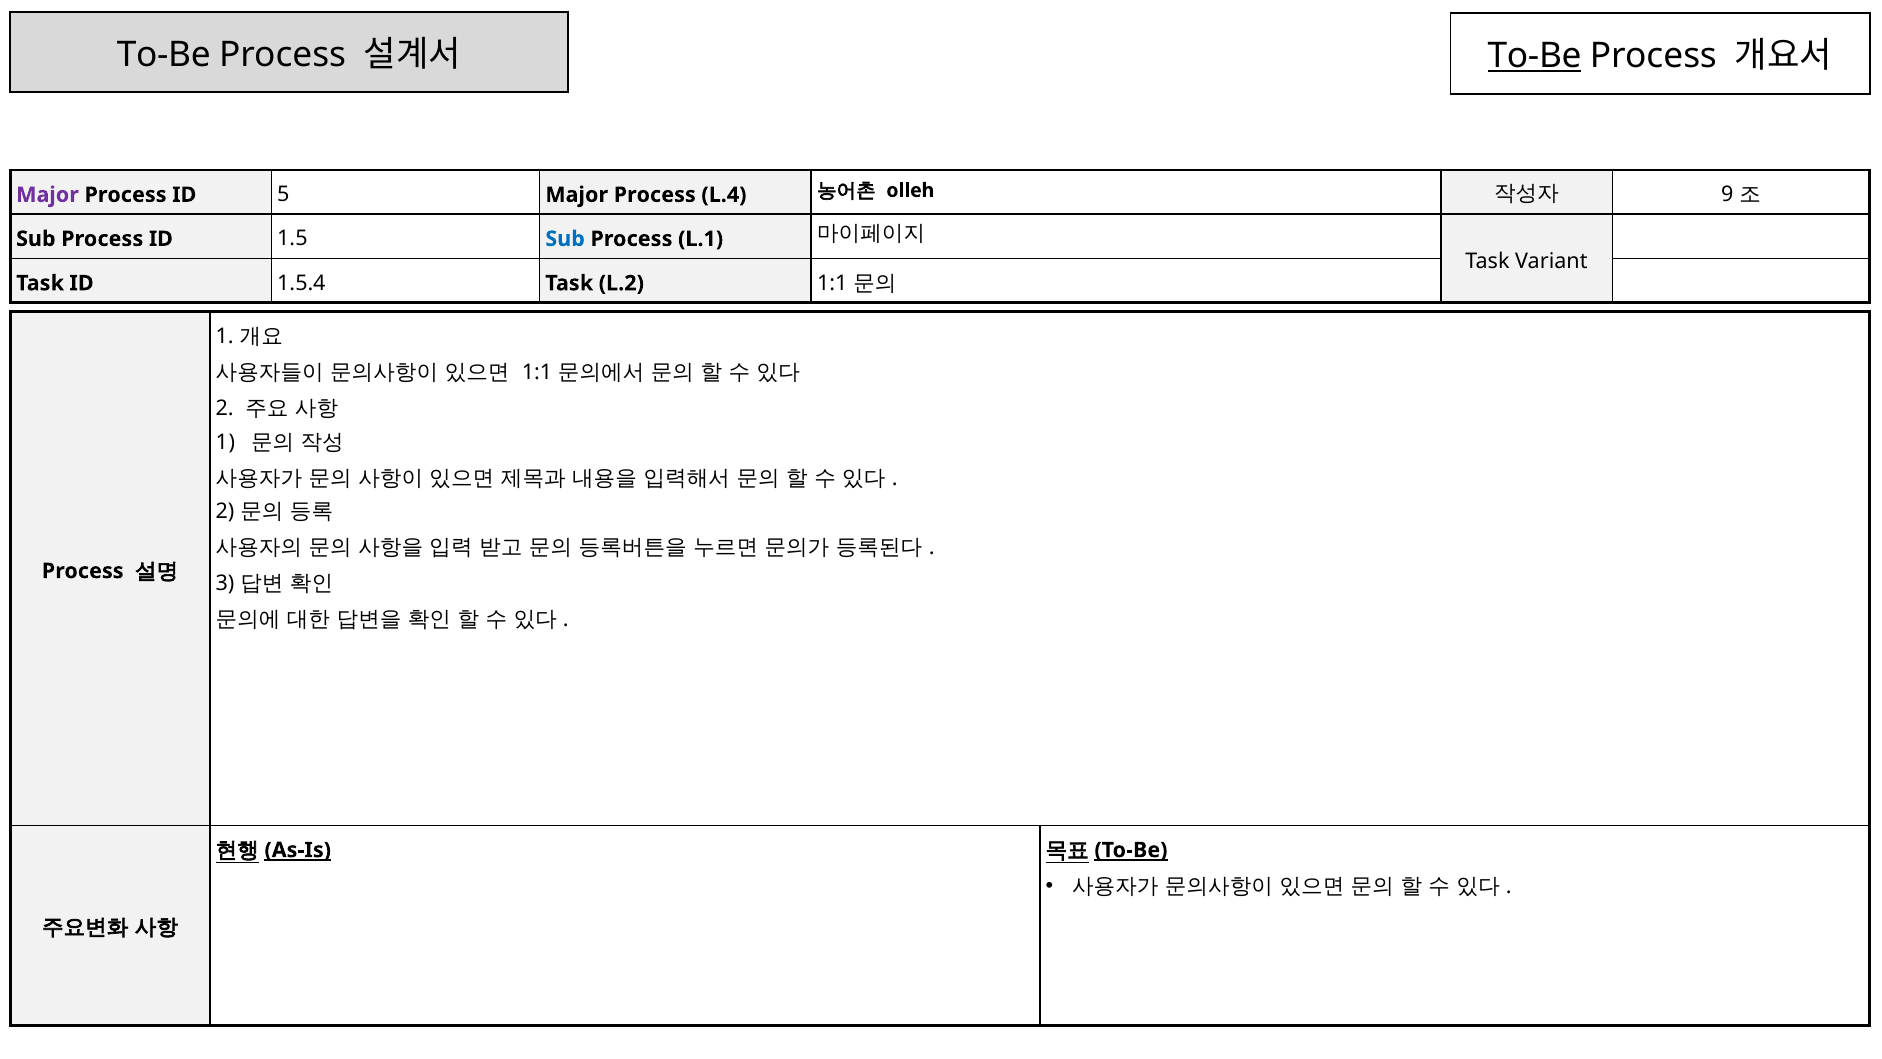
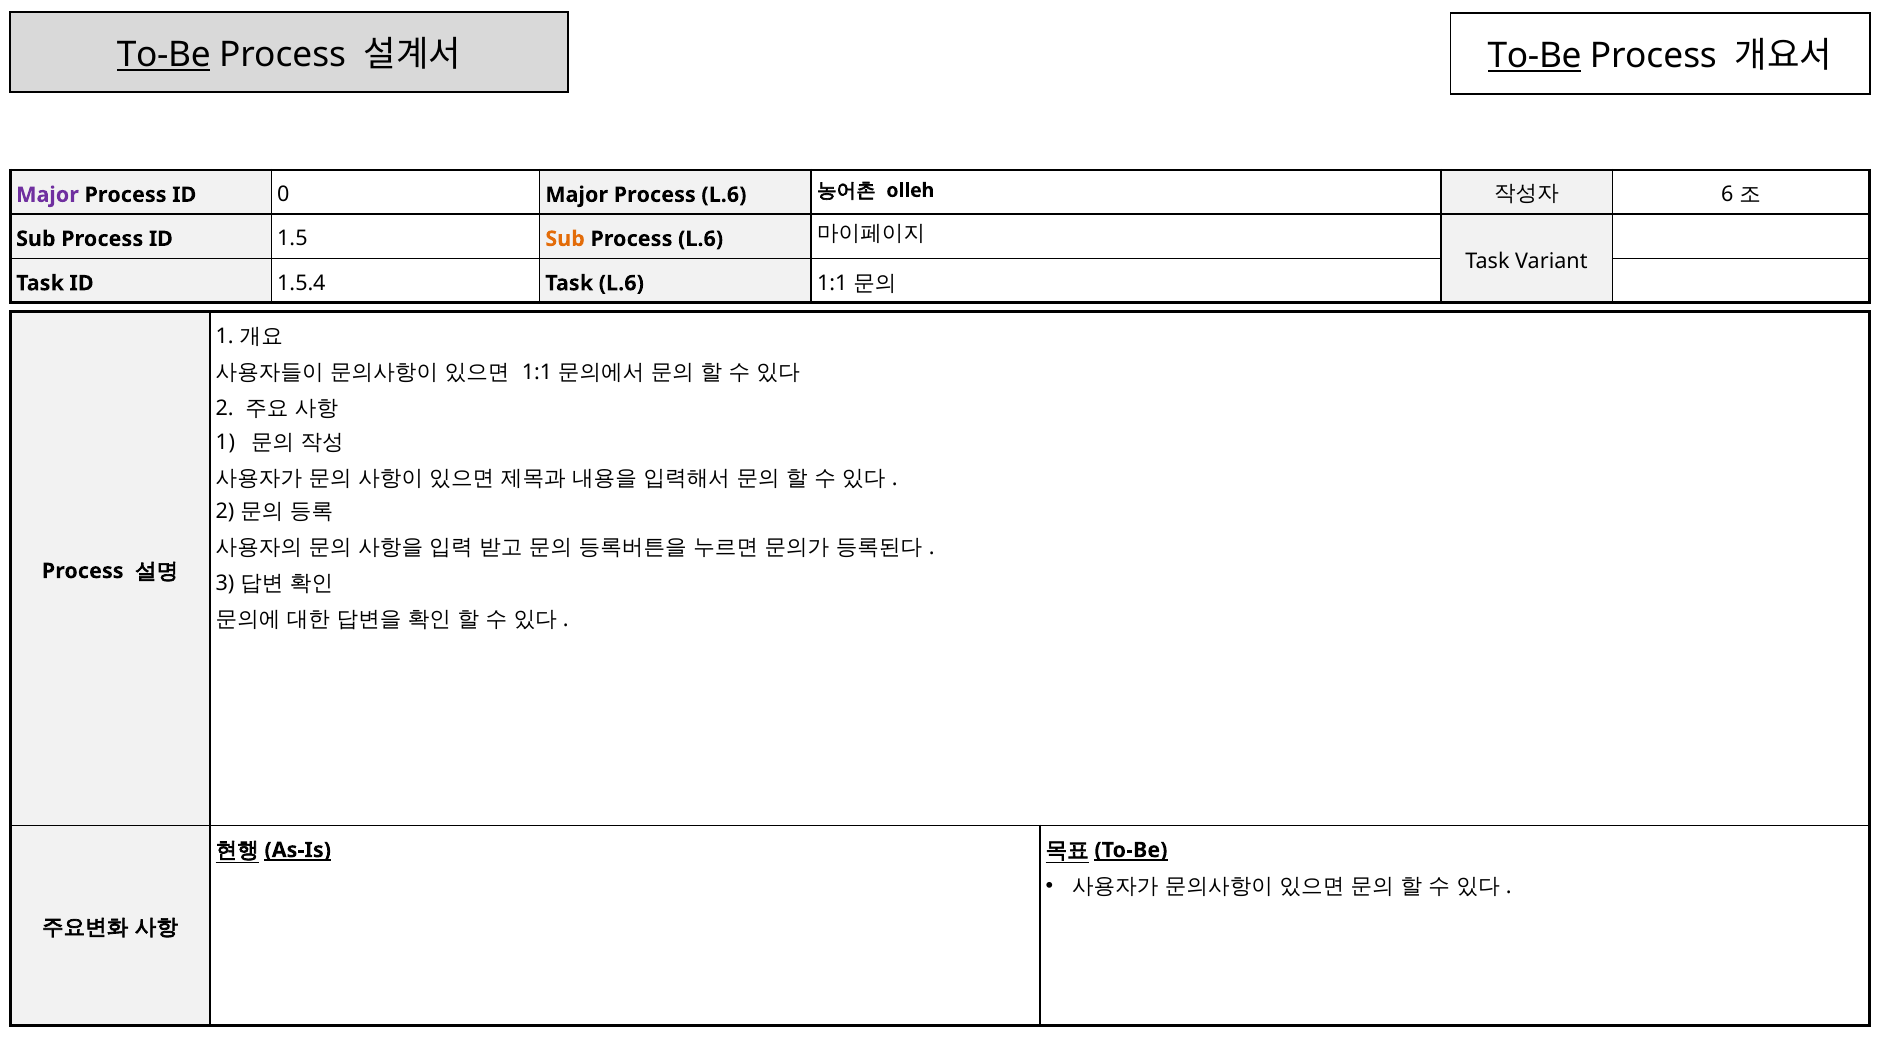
To-Be at (164, 54) underline: none -> present
5: 5 -> 0
Major Process L.4: L.4 -> L.6
9: 9 -> 6
Sub at (565, 239) colour: blue -> orange
L.1 at (701, 239): L.1 -> L.6
Task L.2: L.2 -> L.6
